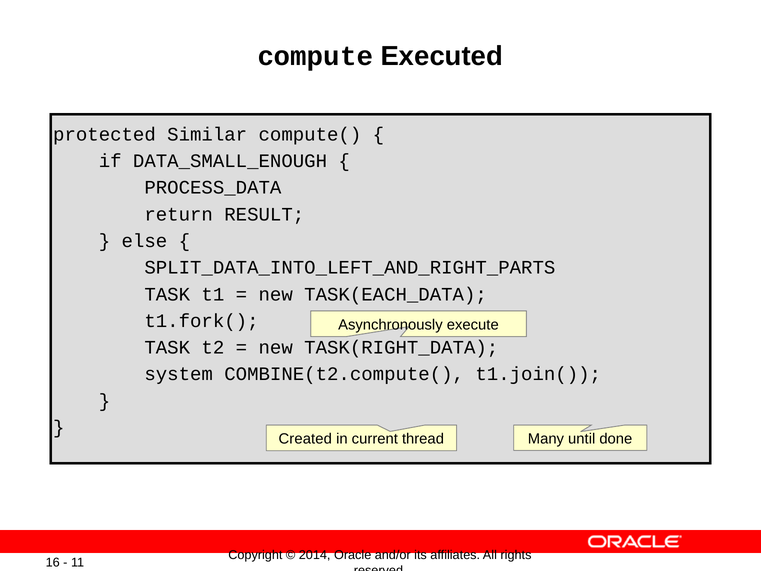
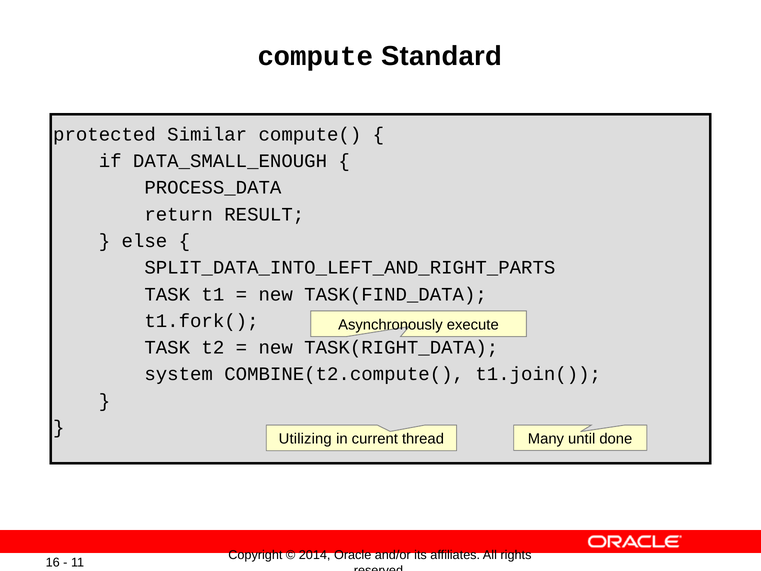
Executed: Executed -> Standard
TASK(EACH_DATA: TASK(EACH_DATA -> TASK(FIND_DATA
Created: Created -> Utilizing
